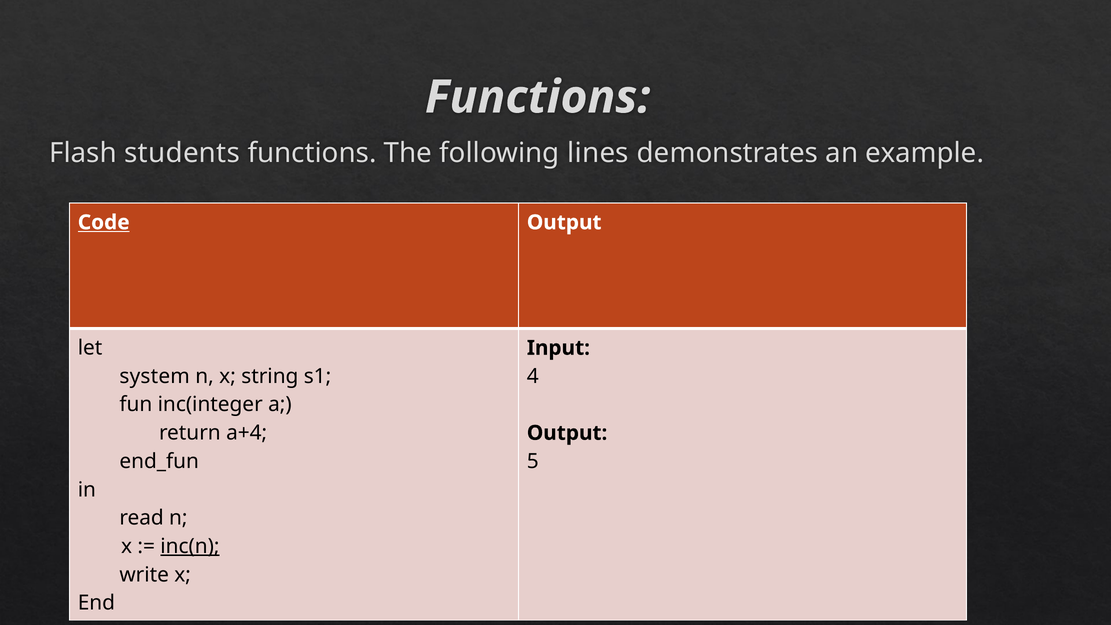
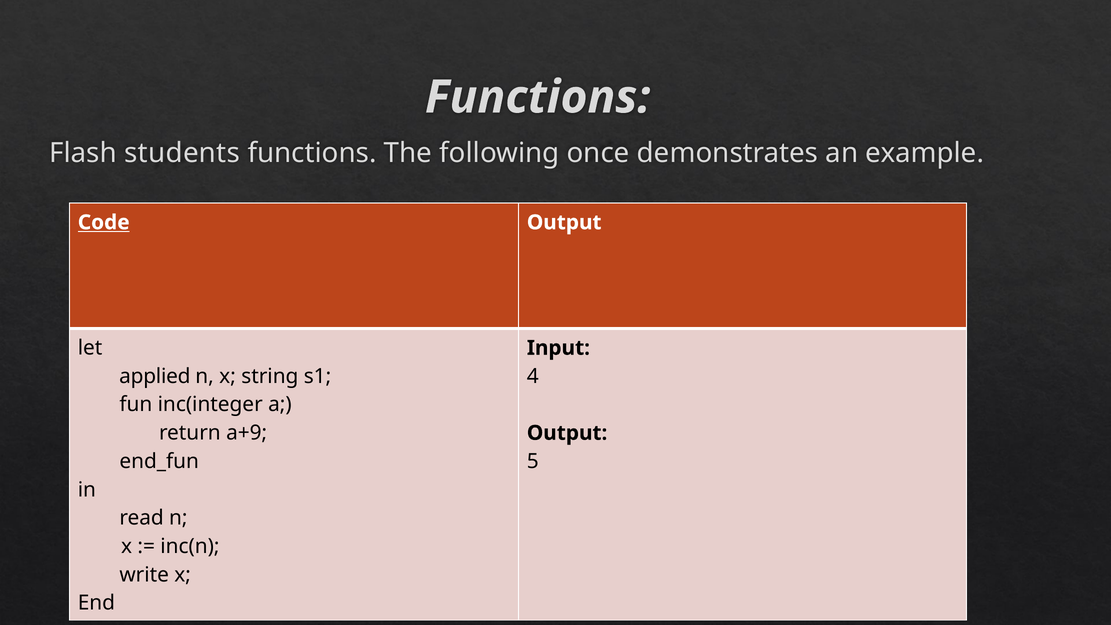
lines: lines -> once
system: system -> applied
a+4: a+4 -> a+9
inc(n underline: present -> none
